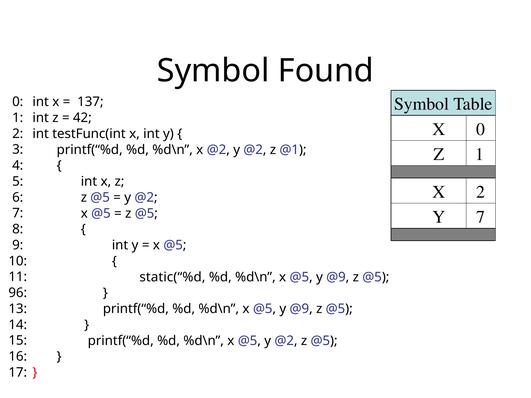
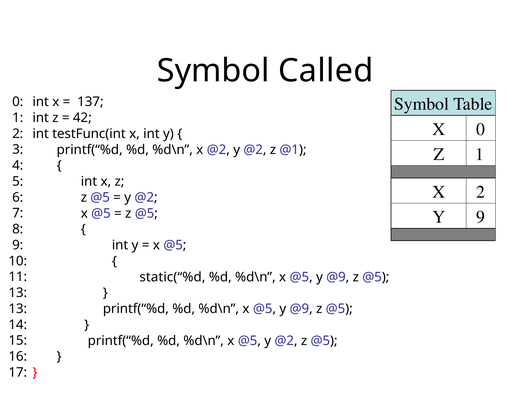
Found: Found -> Called
Y 7: 7 -> 9
96 at (18, 293): 96 -> 13
